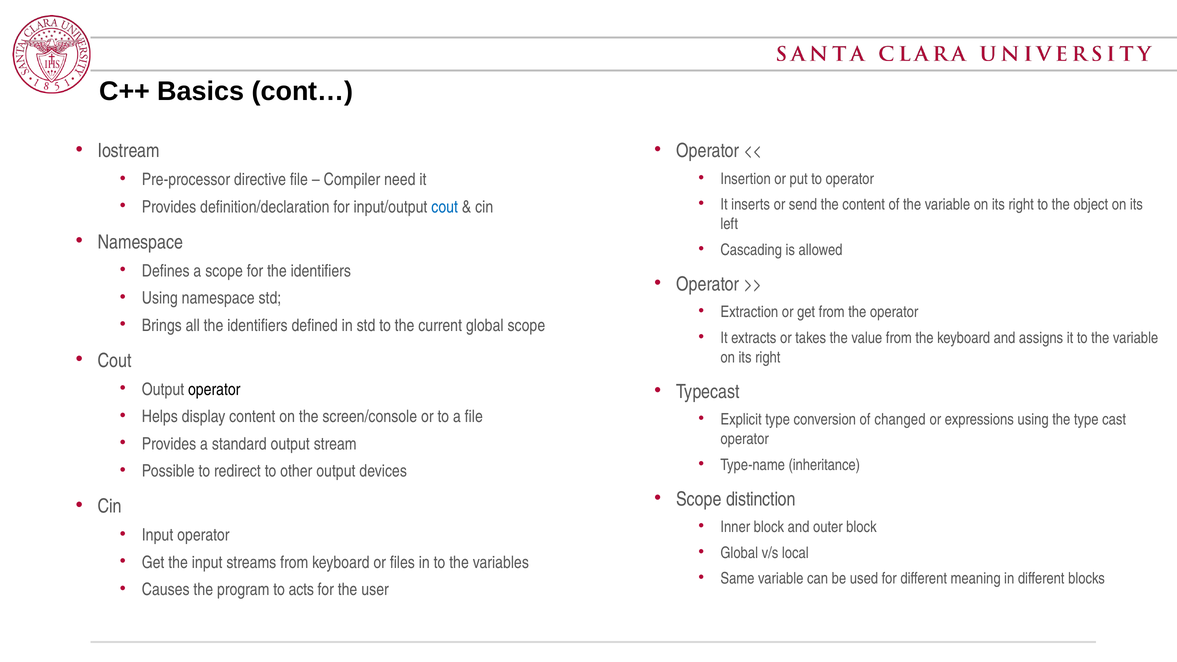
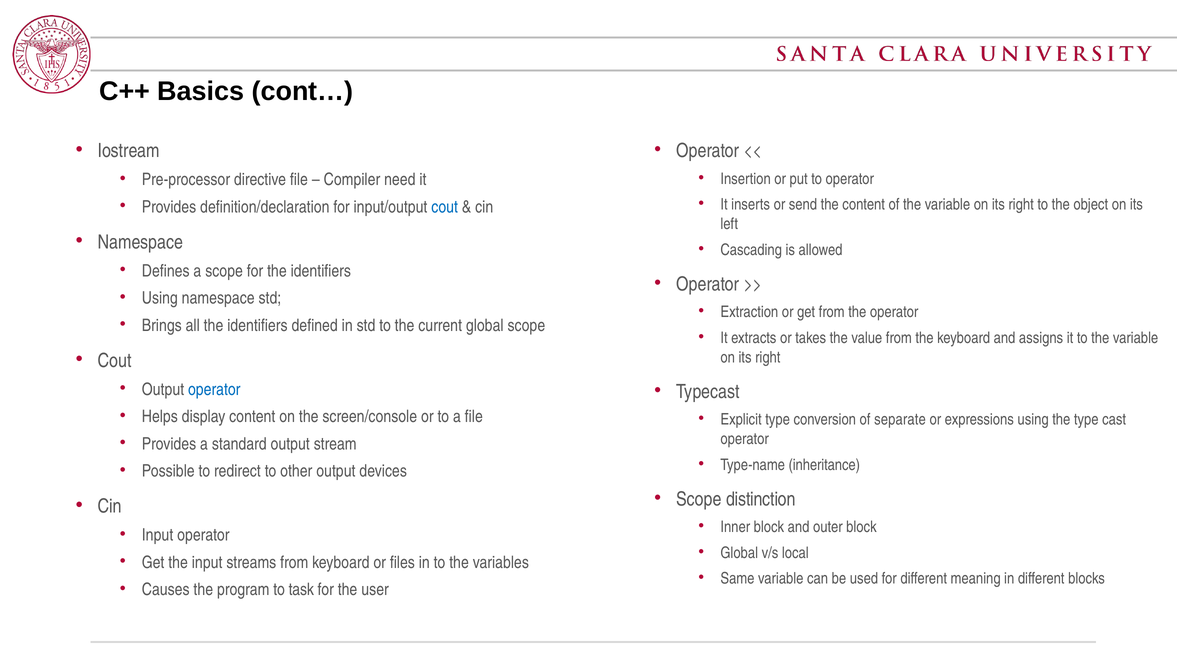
operator at (214, 389) colour: black -> blue
changed: changed -> separate
acts: acts -> task
